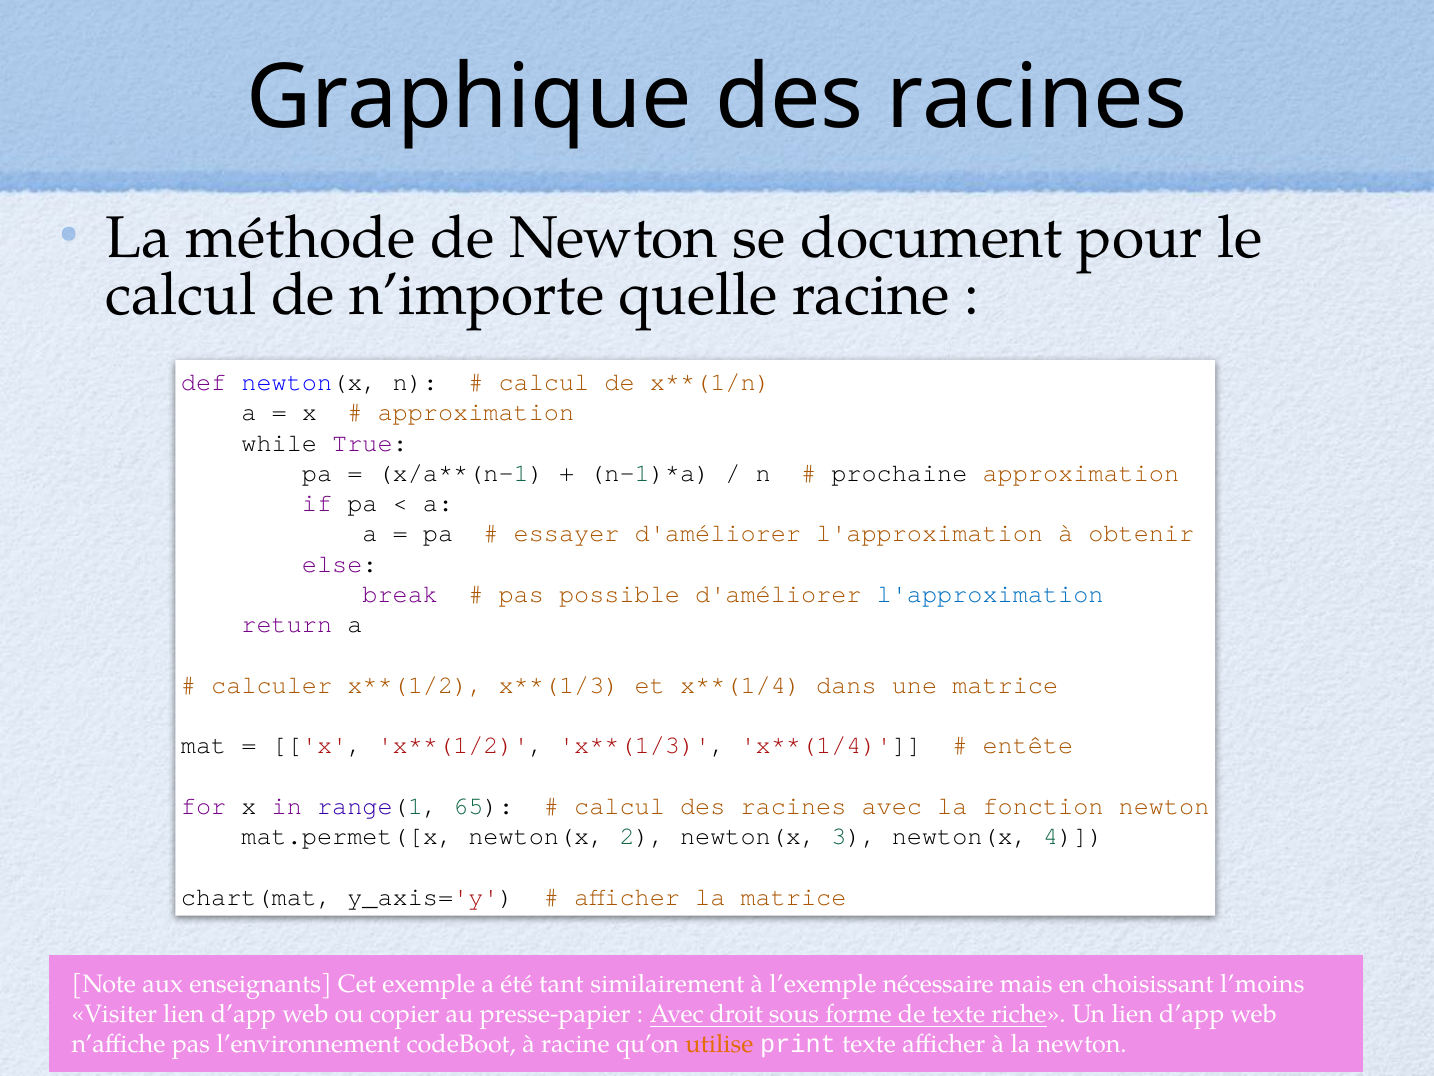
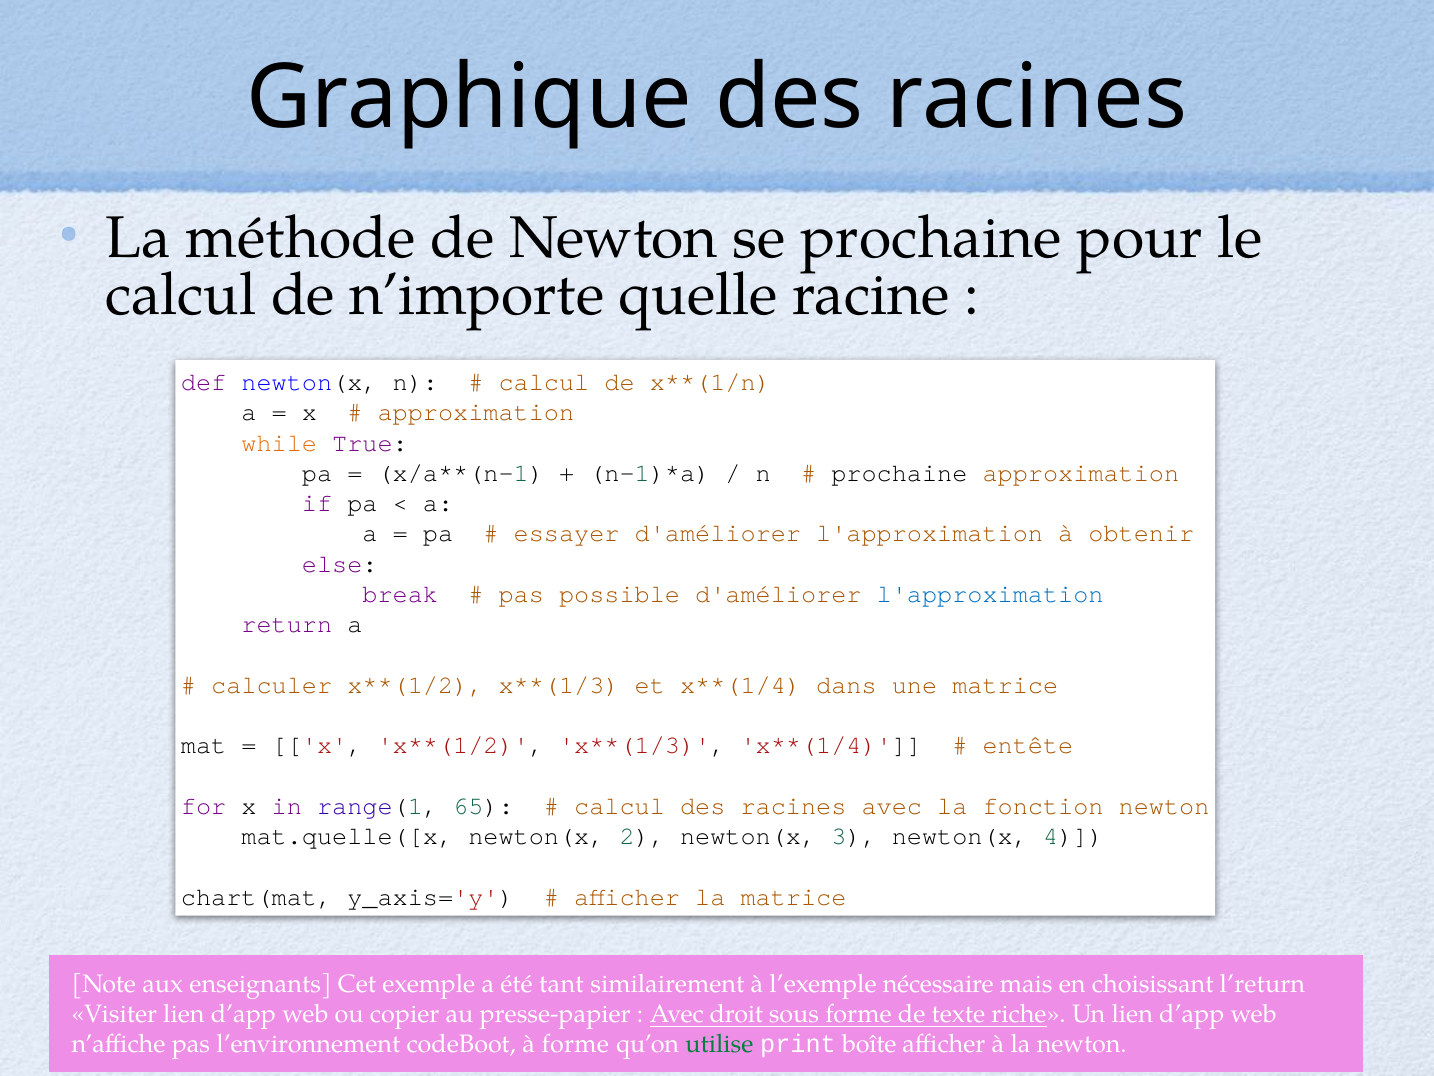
se document: document -> prochaine
while colour: black -> orange
mat.permet([x: mat.permet([x -> mat.quelle([x
l’moins: l’moins -> l’return
à racine: racine -> forme
utilise colour: orange -> green
print texte: texte -> boîte
